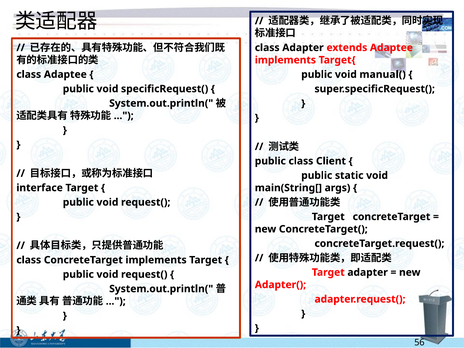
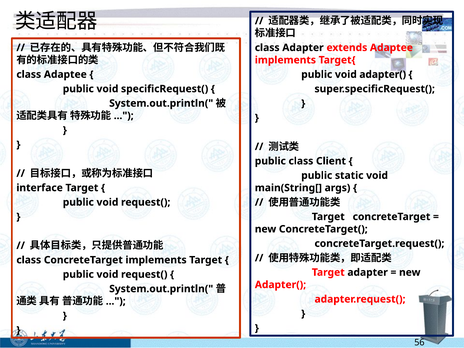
void manual(: manual( -> adapter(
